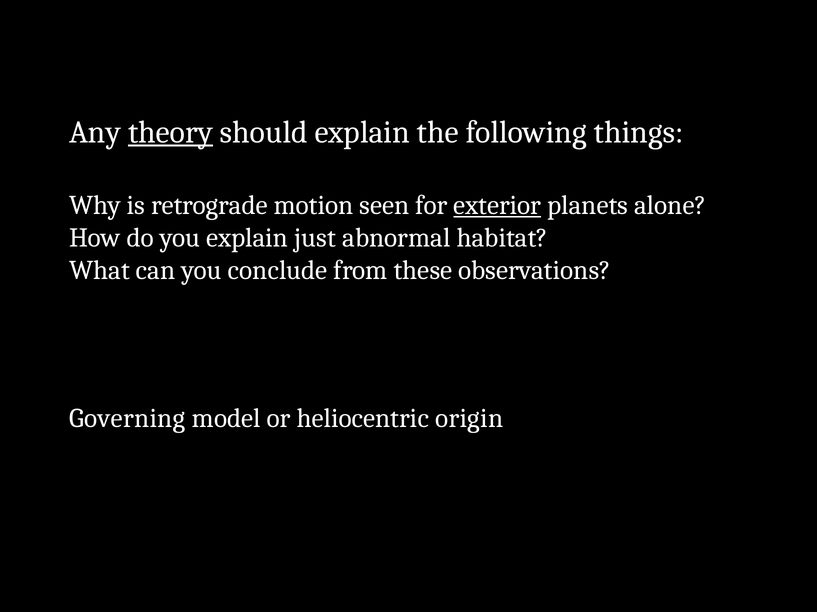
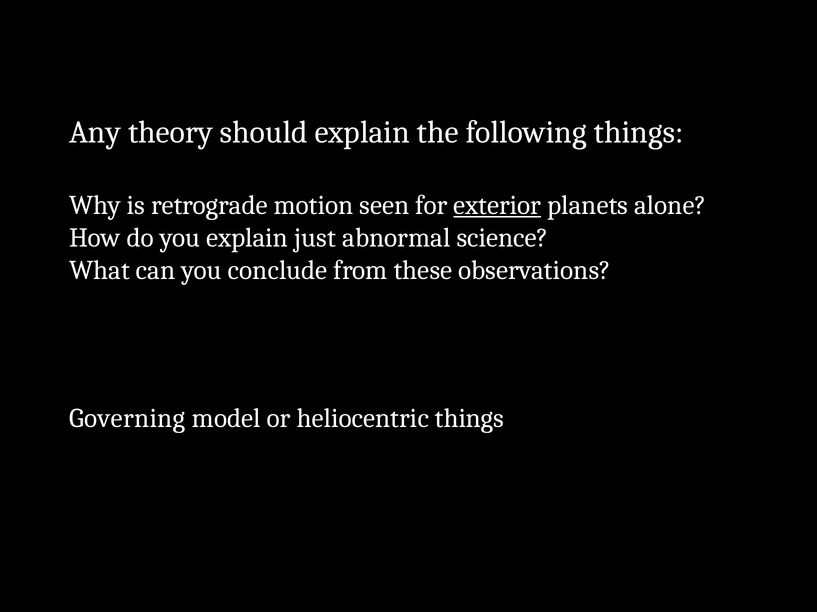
theory underline: present -> none
habitat: habitat -> science
heliocentric origin: origin -> things
